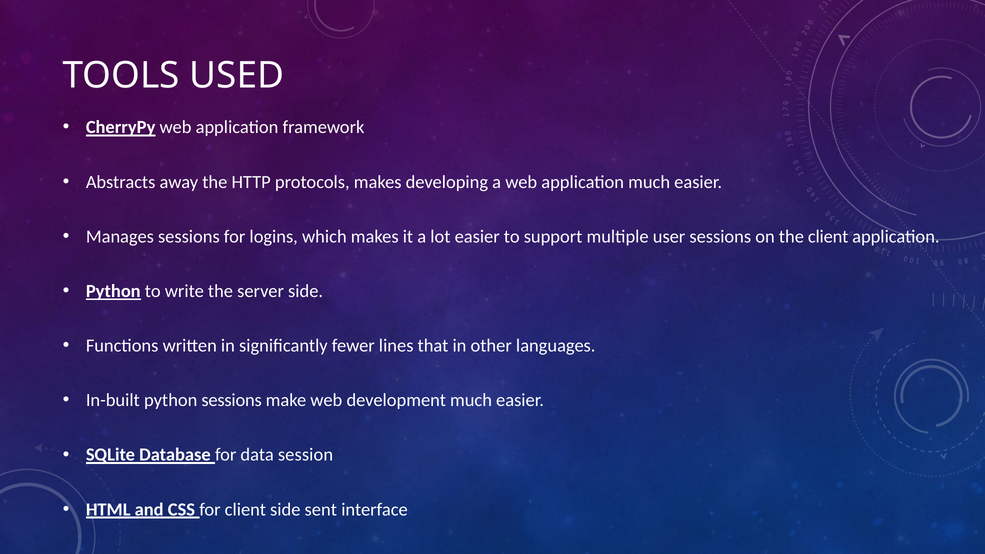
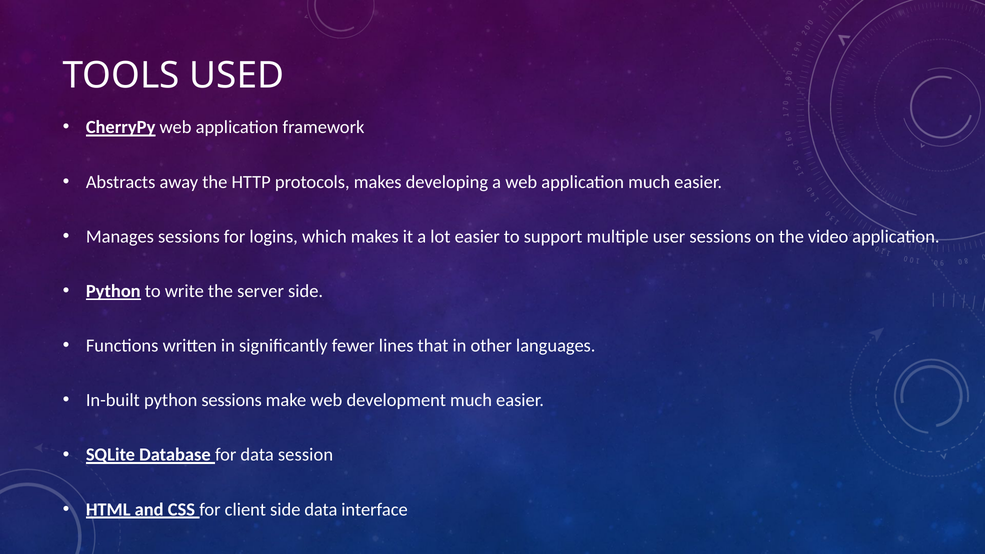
the client: client -> video
side sent: sent -> data
